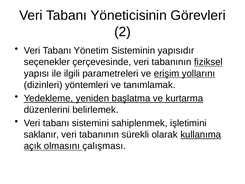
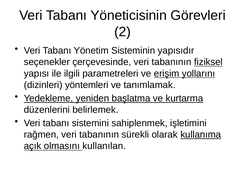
saklanır: saklanır -> rağmen
çalışması: çalışması -> kullanılan
